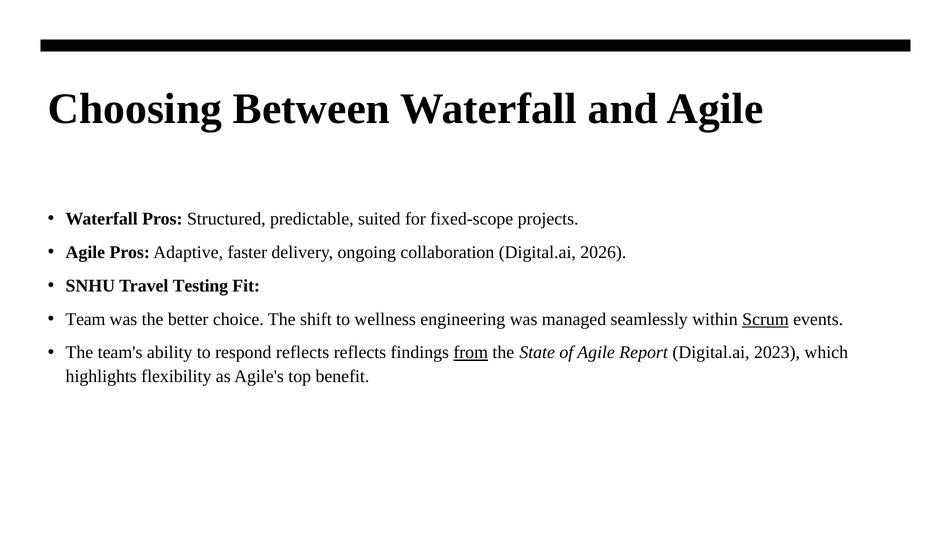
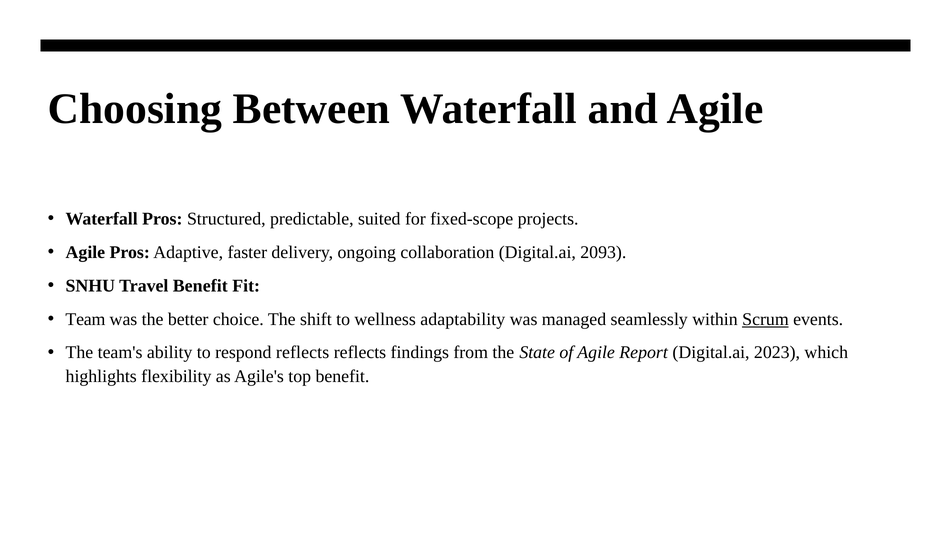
2026: 2026 -> 2093
Travel Testing: Testing -> Benefit
engineering: engineering -> adaptability
from underline: present -> none
